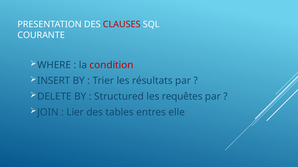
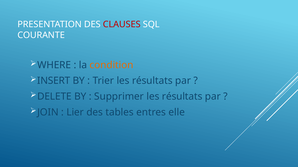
condition colour: red -> orange
Structured: Structured -> Supprimer
requêtes at (182, 97): requêtes -> résultats
